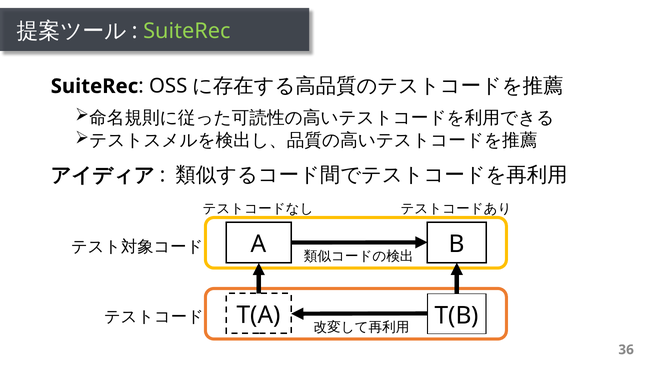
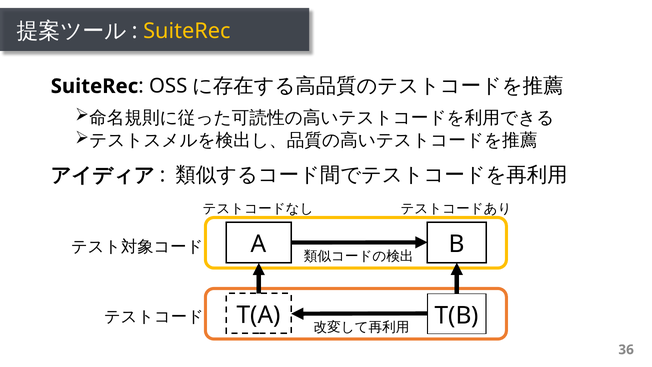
SuiteRec at (187, 31) colour: light green -> yellow
